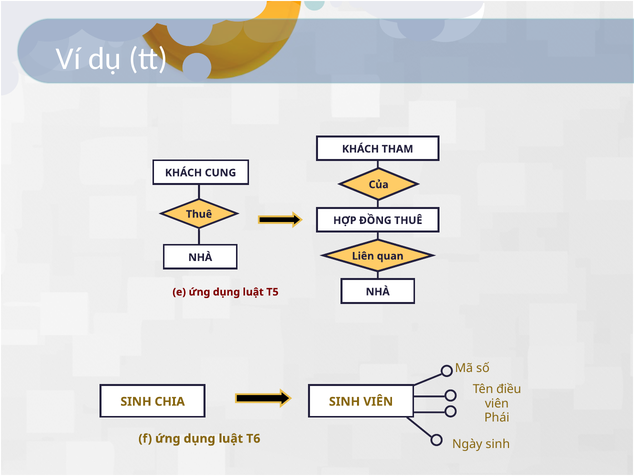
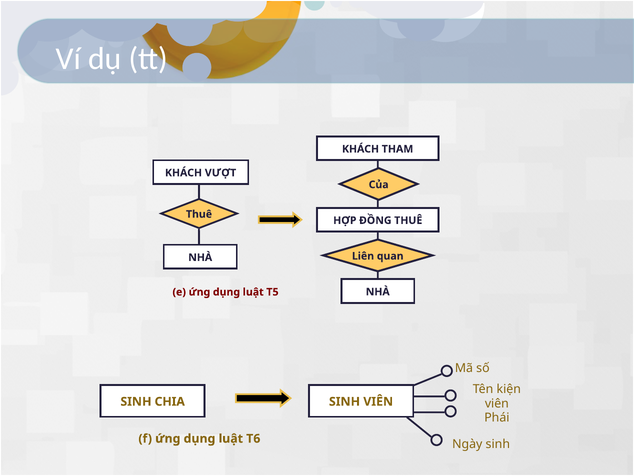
CUNG: CUNG -> VƯỢT
điều: điều -> kiện
